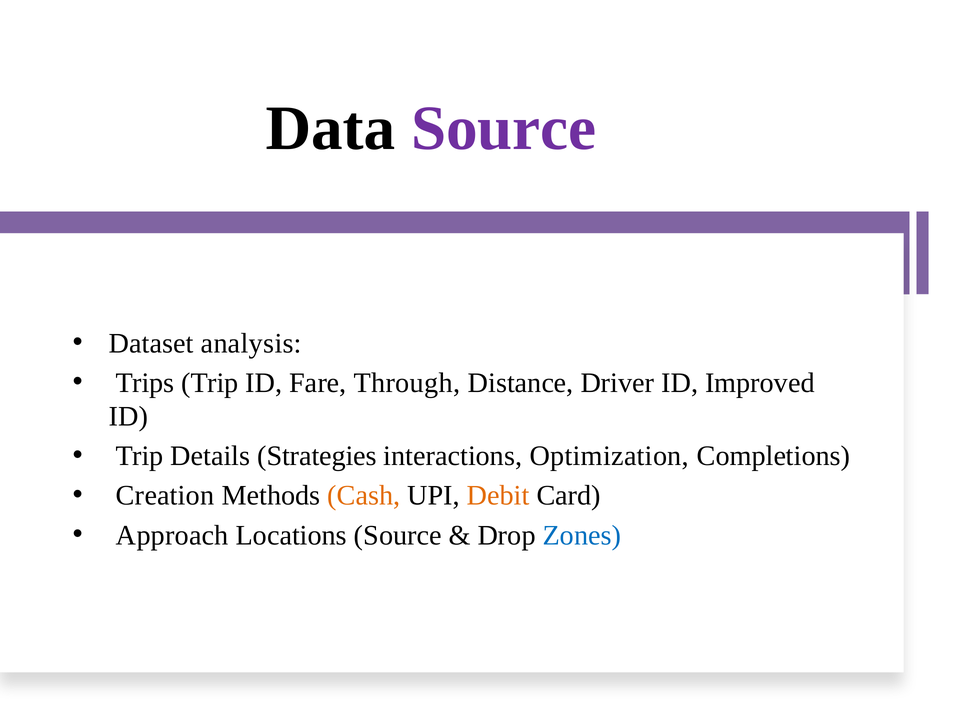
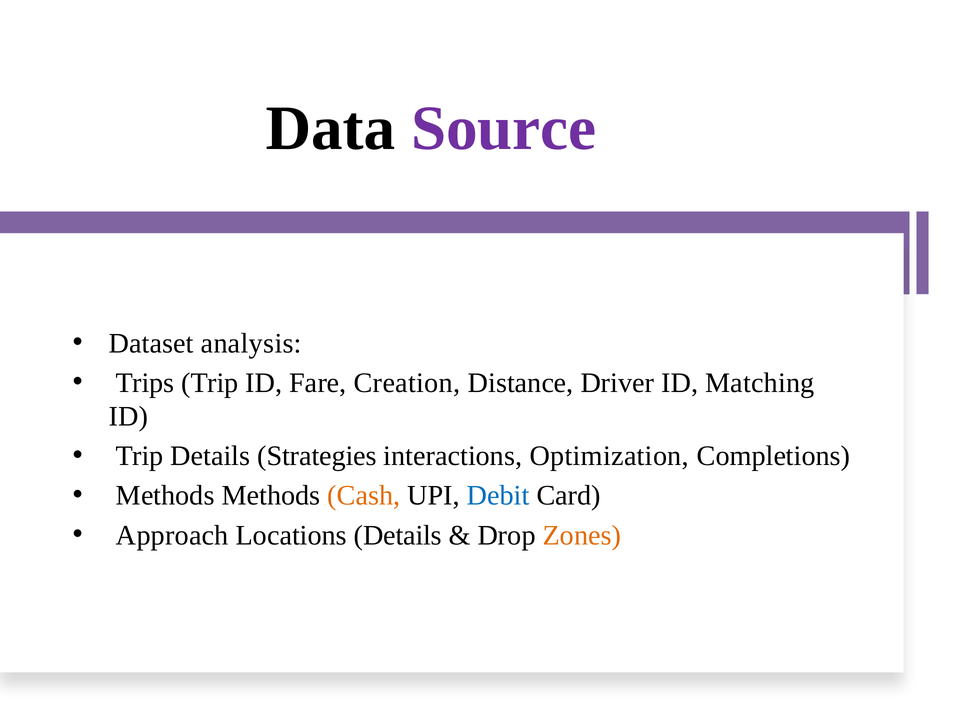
Through: Through -> Creation
Improved: Improved -> Matching
Creation at (165, 496): Creation -> Methods
Debit colour: orange -> blue
Locations Source: Source -> Details
Zones colour: blue -> orange
